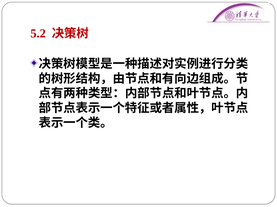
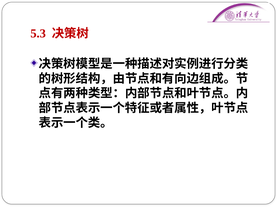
5.2: 5.2 -> 5.3
